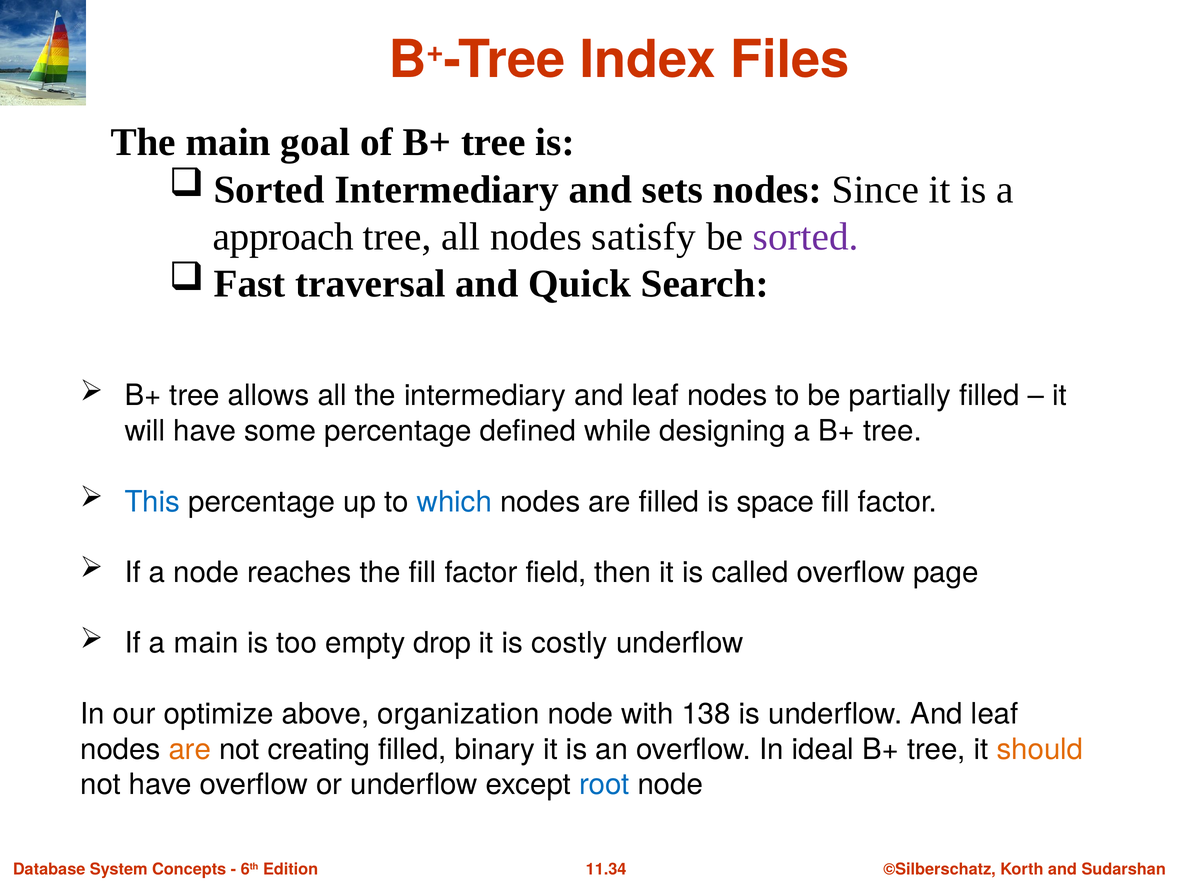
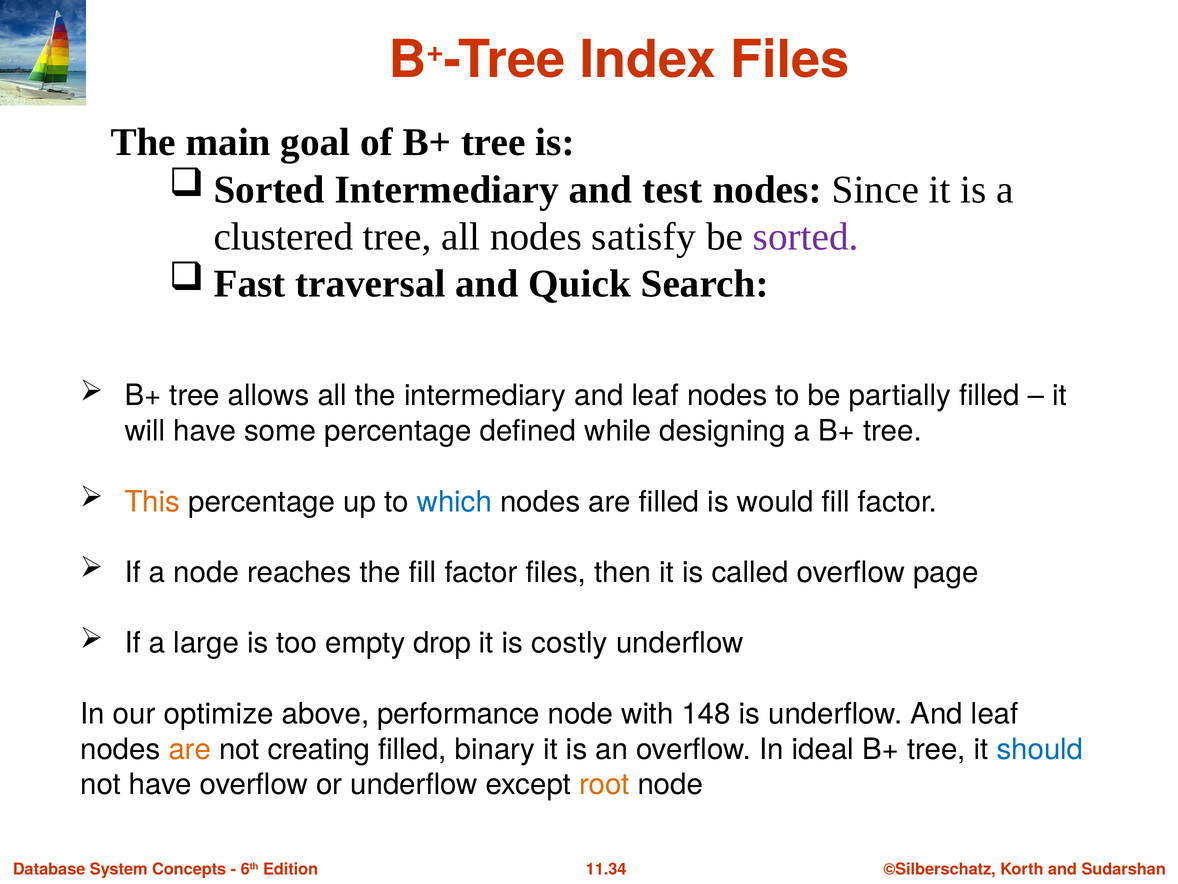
sets: sets -> test
approach: approach -> clustered
This colour: blue -> orange
space: space -> would
factor field: field -> files
a main: main -> large
organization: organization -> performance
138: 138 -> 148
should colour: orange -> blue
root colour: blue -> orange
